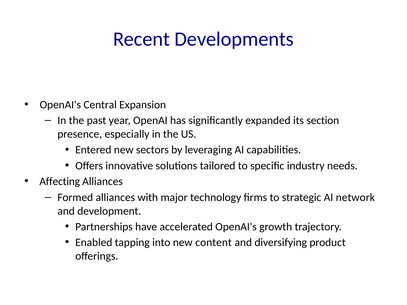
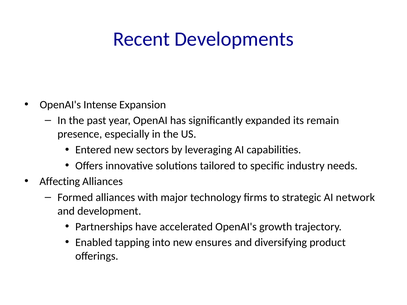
Central: Central -> Intense
section: section -> remain
content: content -> ensures
